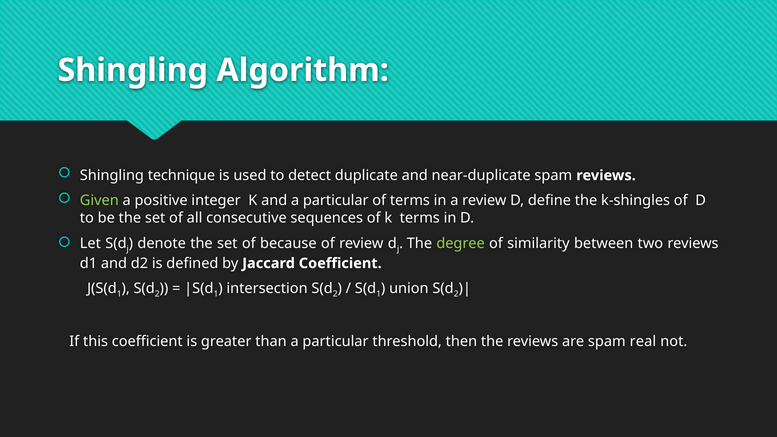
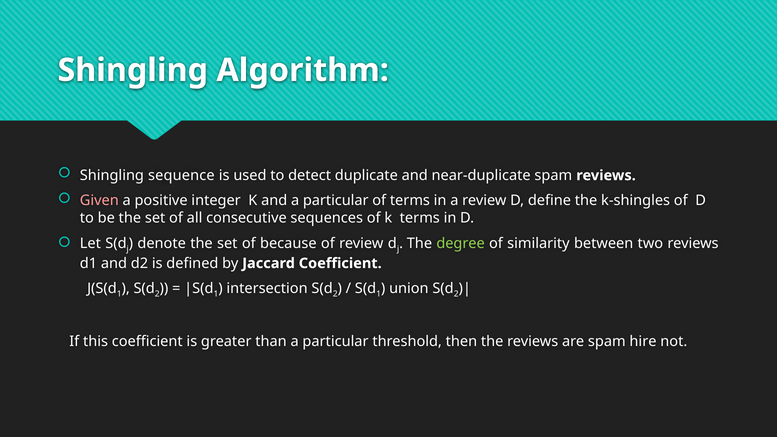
technique: technique -> sequence
Given colour: light green -> pink
real: real -> hire
